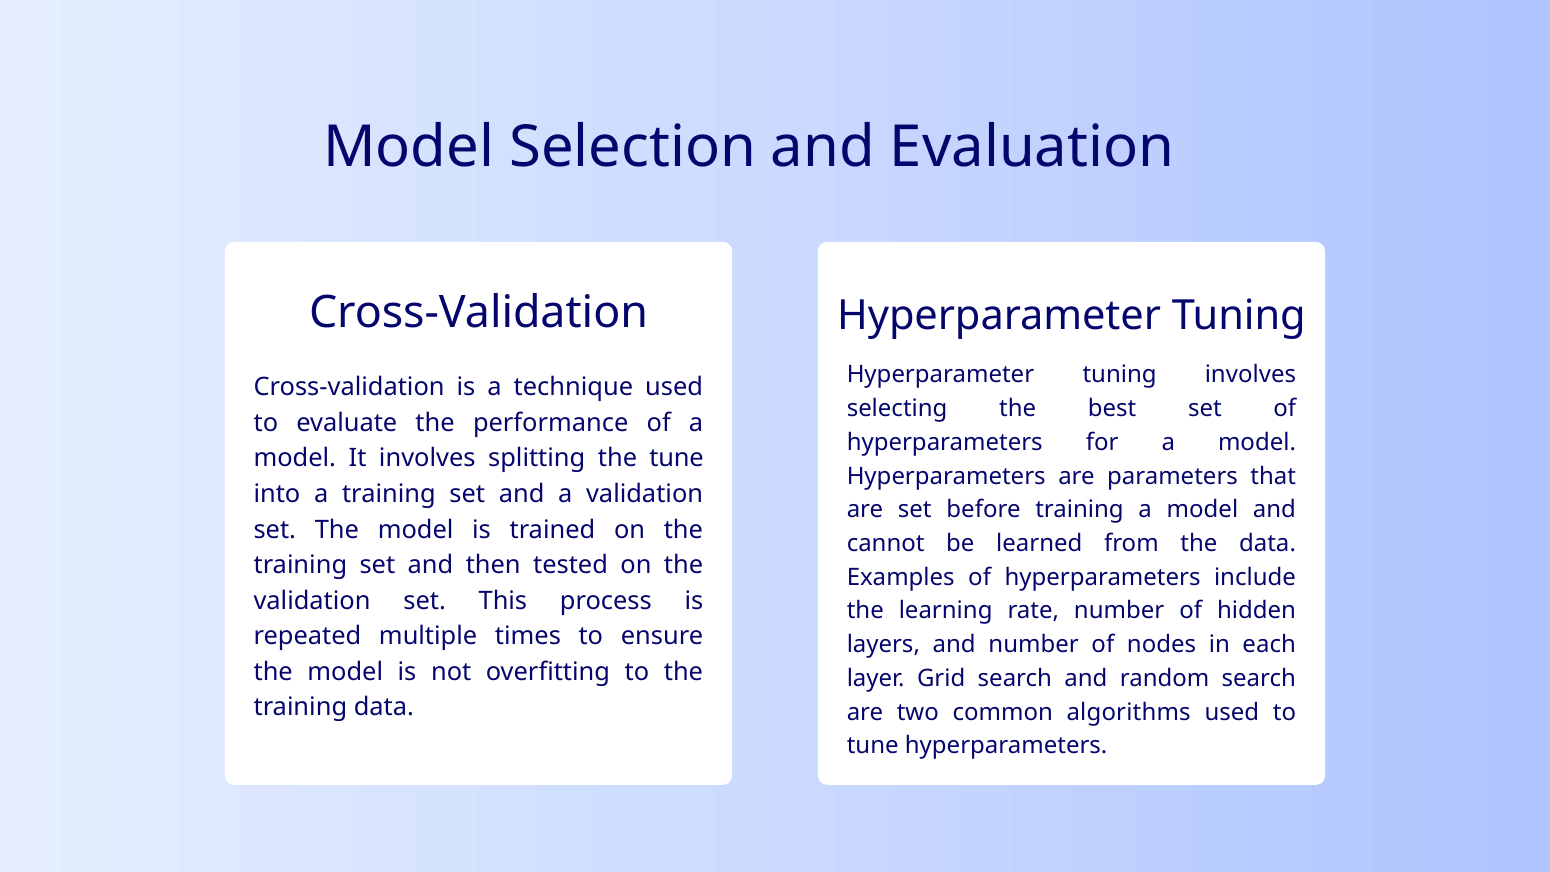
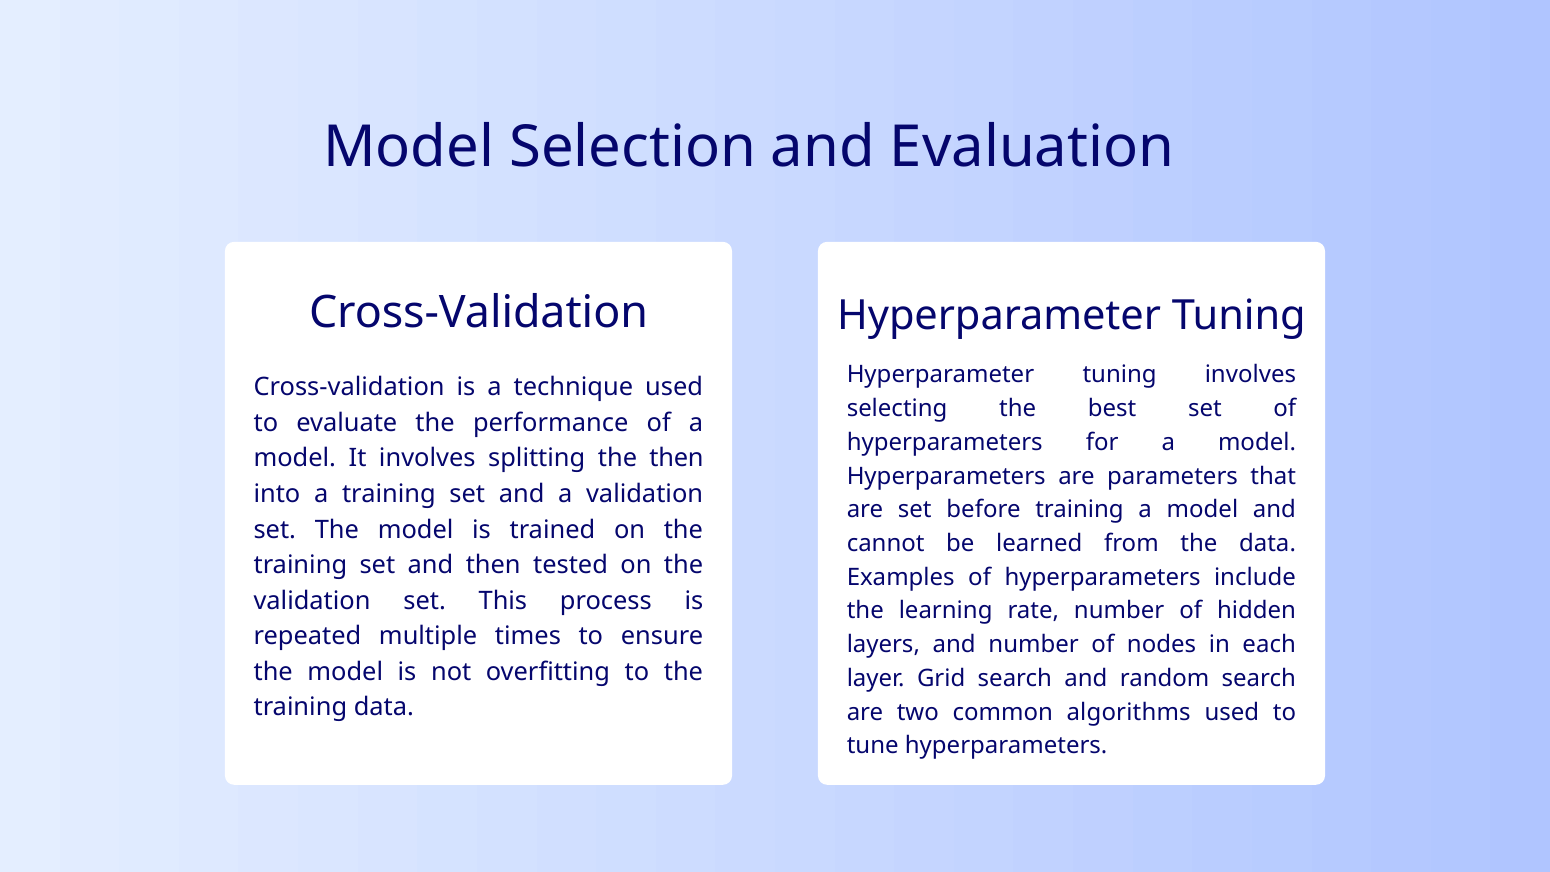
the tune: tune -> then
